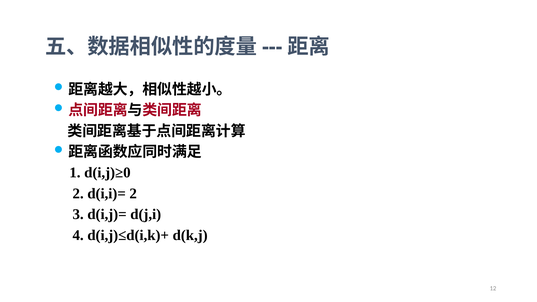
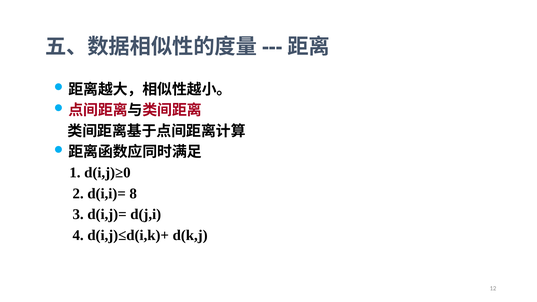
d(i,i)= 2: 2 -> 8
